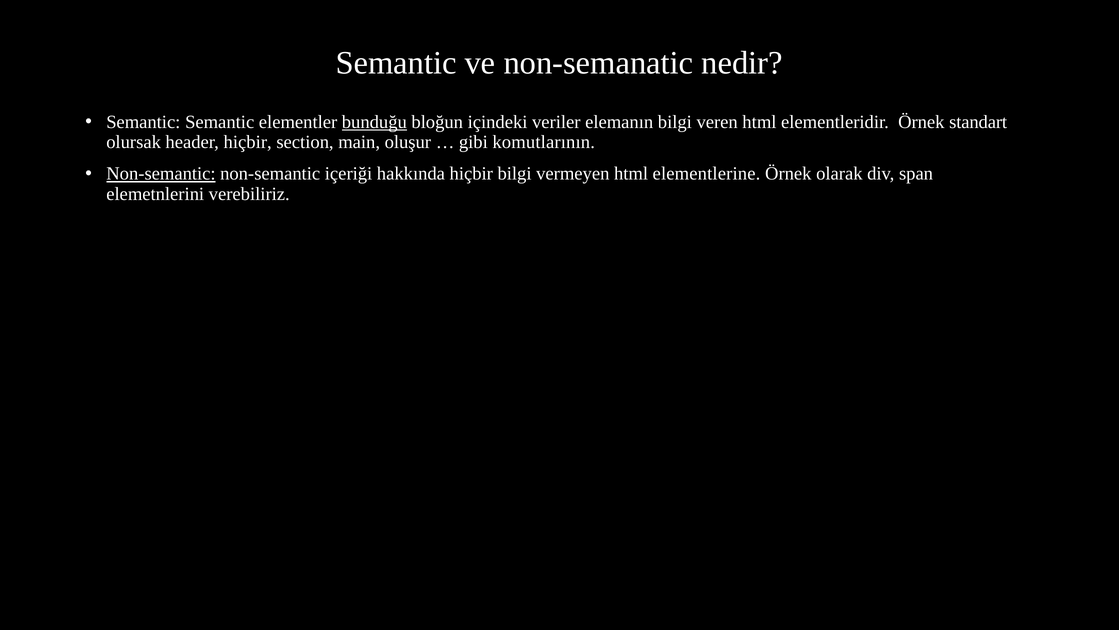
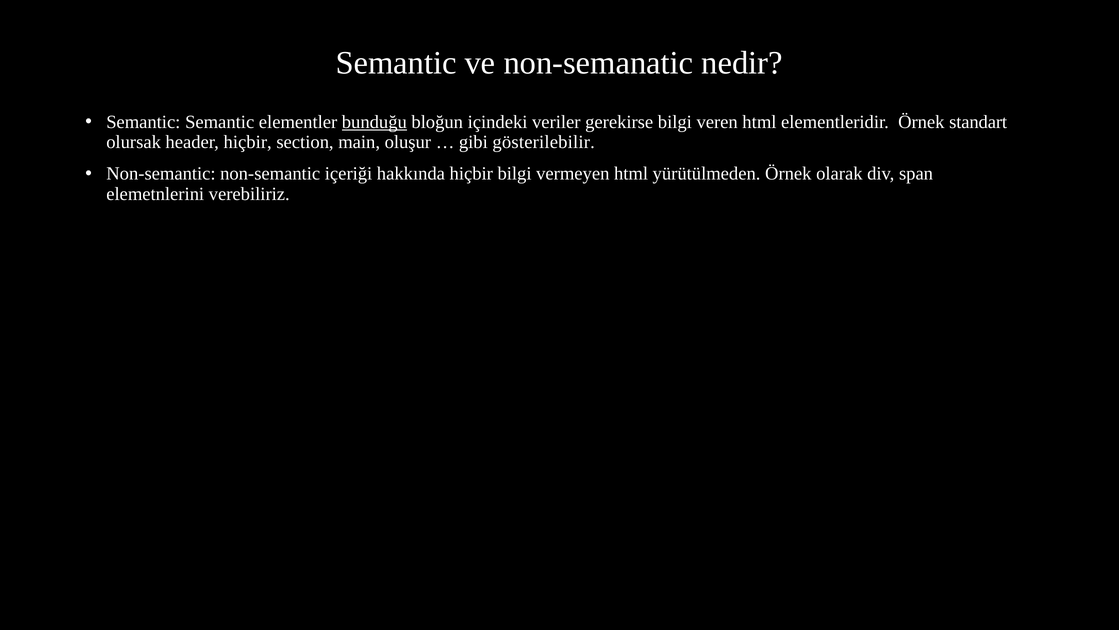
elemanın: elemanın -> gerekirse
komutlarının: komutlarının -> gösterilebilir
Non-semantic at (161, 174) underline: present -> none
elementlerine: elementlerine -> yürütülmeden
